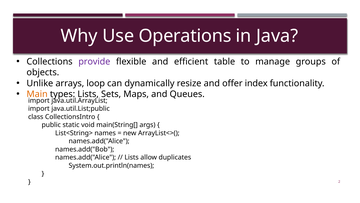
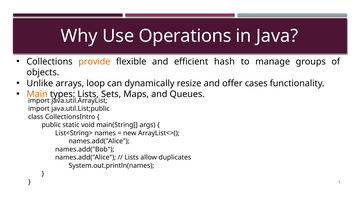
provide colour: purple -> orange
table: table -> hash
index: index -> cases
